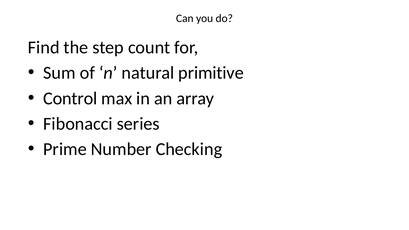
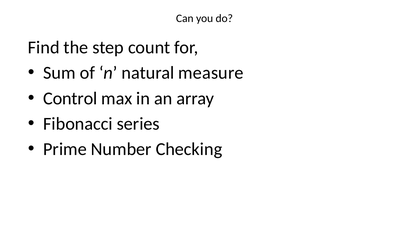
primitive: primitive -> measure
